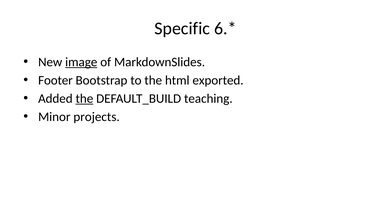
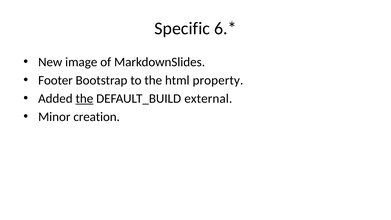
image underline: present -> none
exported: exported -> property
teaching: teaching -> external
projects: projects -> creation
